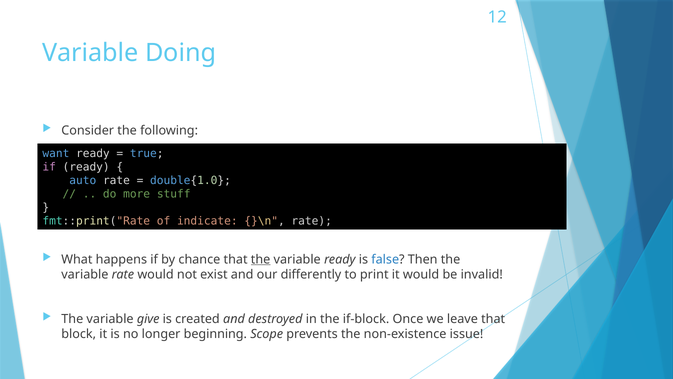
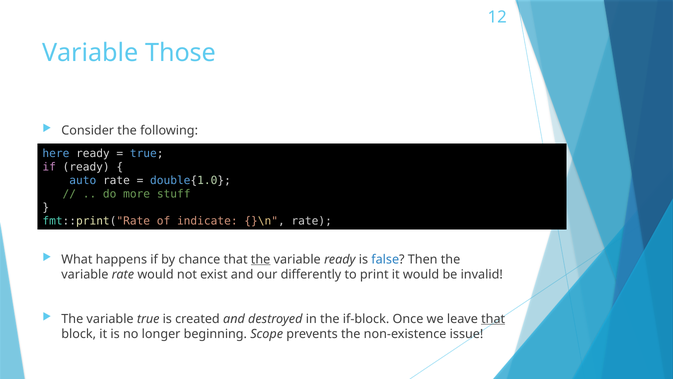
Doing: Doing -> Those
want: want -> here
variable give: give -> true
that at (493, 319) underline: none -> present
